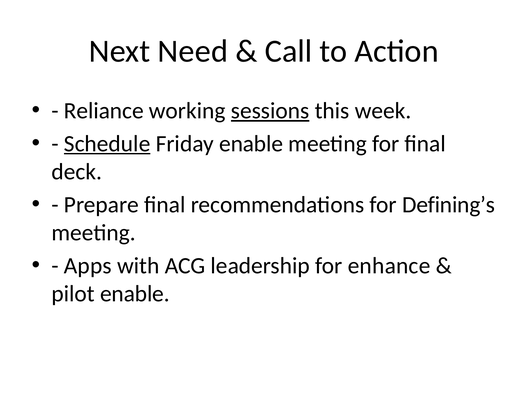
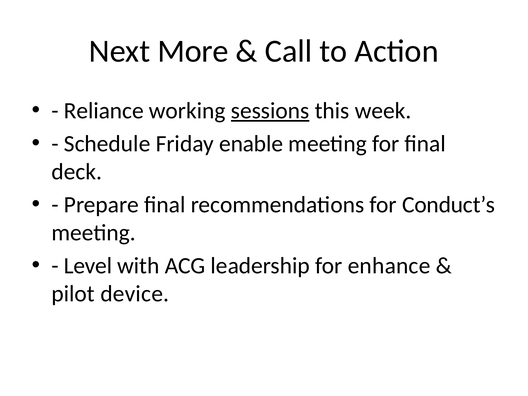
Need: Need -> More
Schedule underline: present -> none
Defining’s: Defining’s -> Conduct’s
Apps: Apps -> Level
pilot enable: enable -> device
